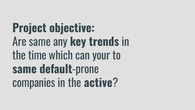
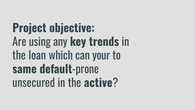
Are same: same -> using
time: time -> loan
companies: companies -> unsecured
